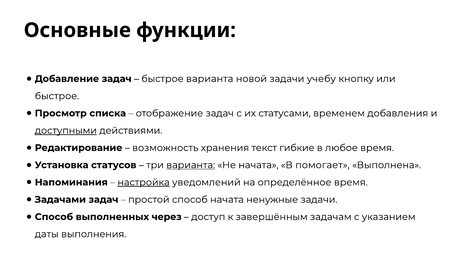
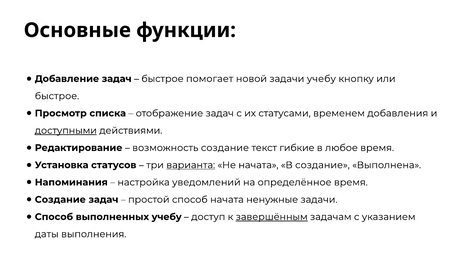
быстрое варианта: варианта -> помогает
возможность хранения: хранения -> создание
В помогает: помогает -> создание
настройка underline: present -> none
Задачами at (60, 199): Задачами -> Создание
выполненных через: через -> учебу
завершённым underline: none -> present
